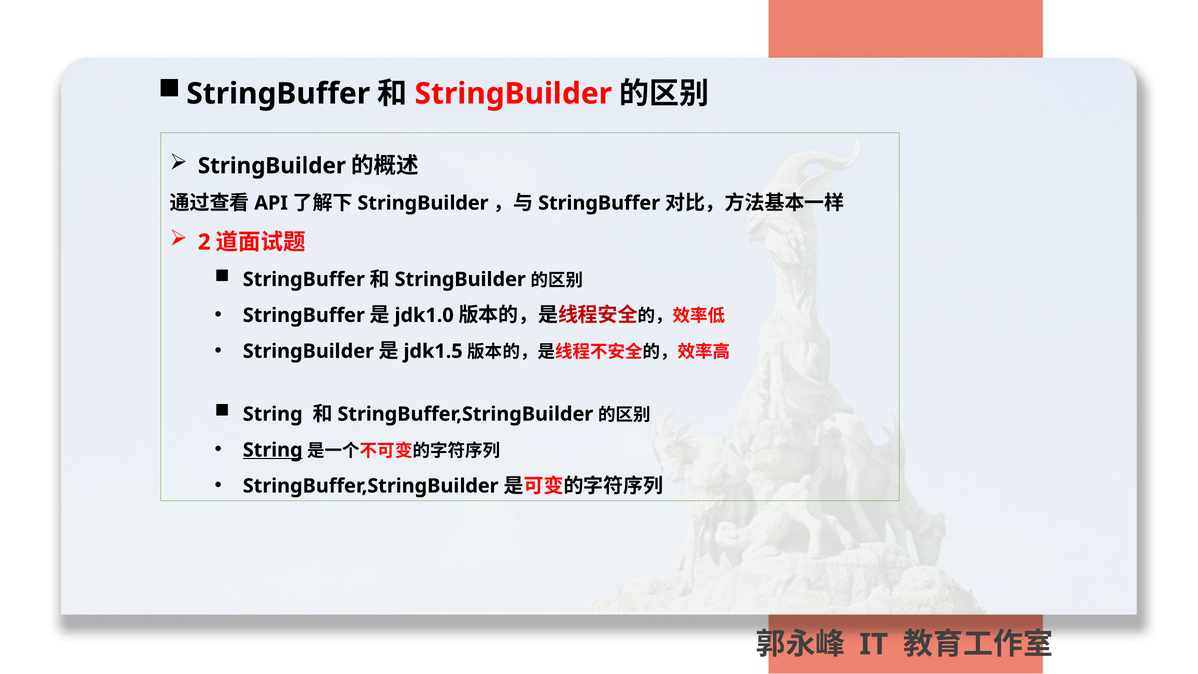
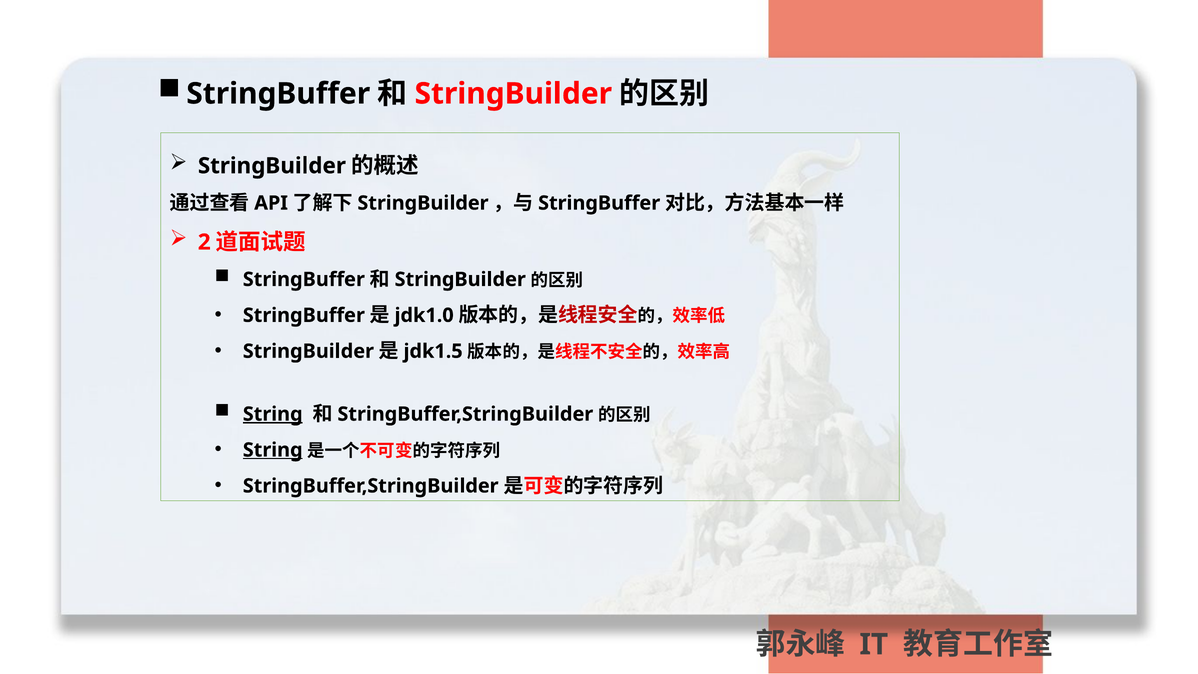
String at (273, 414) underline: none -> present
